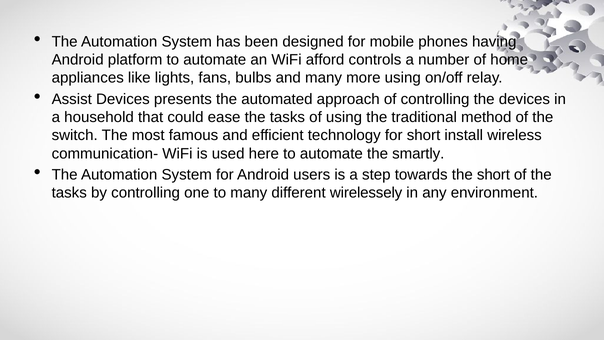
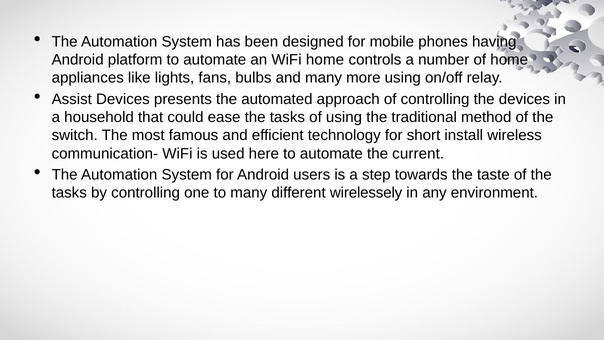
WiFi afford: afford -> home
smartly: smartly -> current
the short: short -> taste
